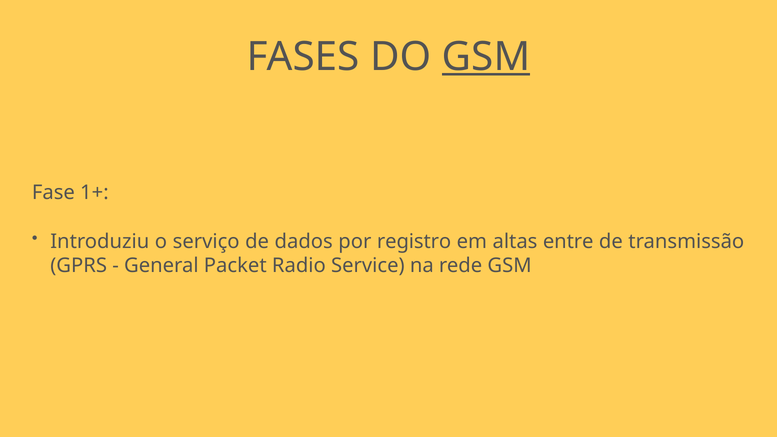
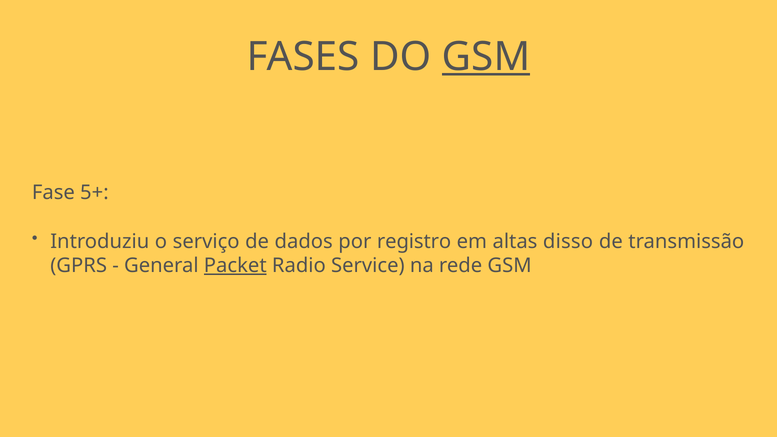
1+: 1+ -> 5+
entre: entre -> disso
Packet underline: none -> present
